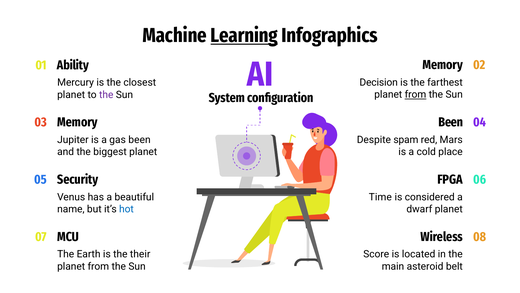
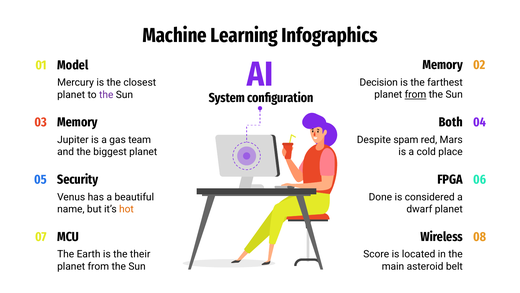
Learning underline: present -> none
Ability: Ability -> Model
Been at (451, 122): Been -> Both
gas been: been -> team
Time: Time -> Done
hot colour: blue -> orange
